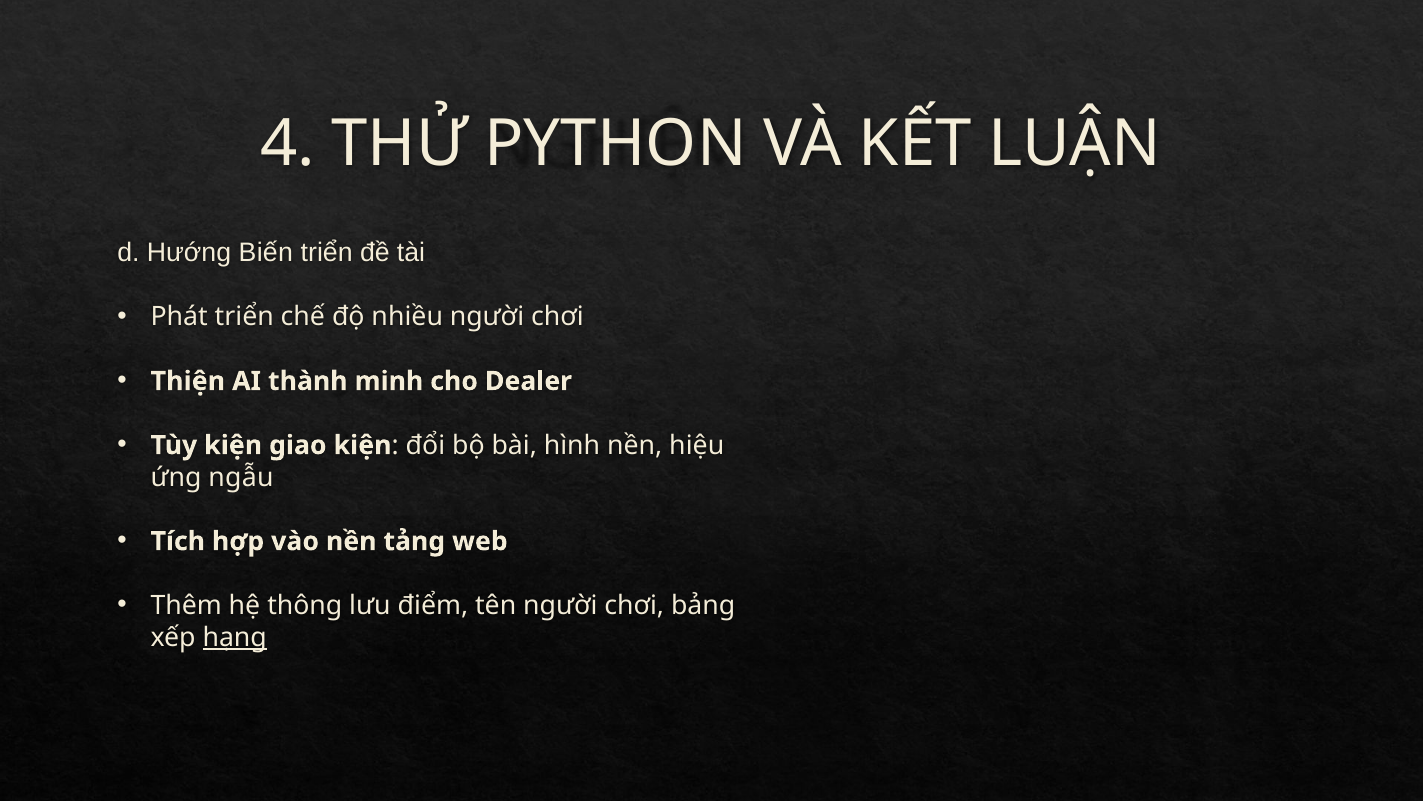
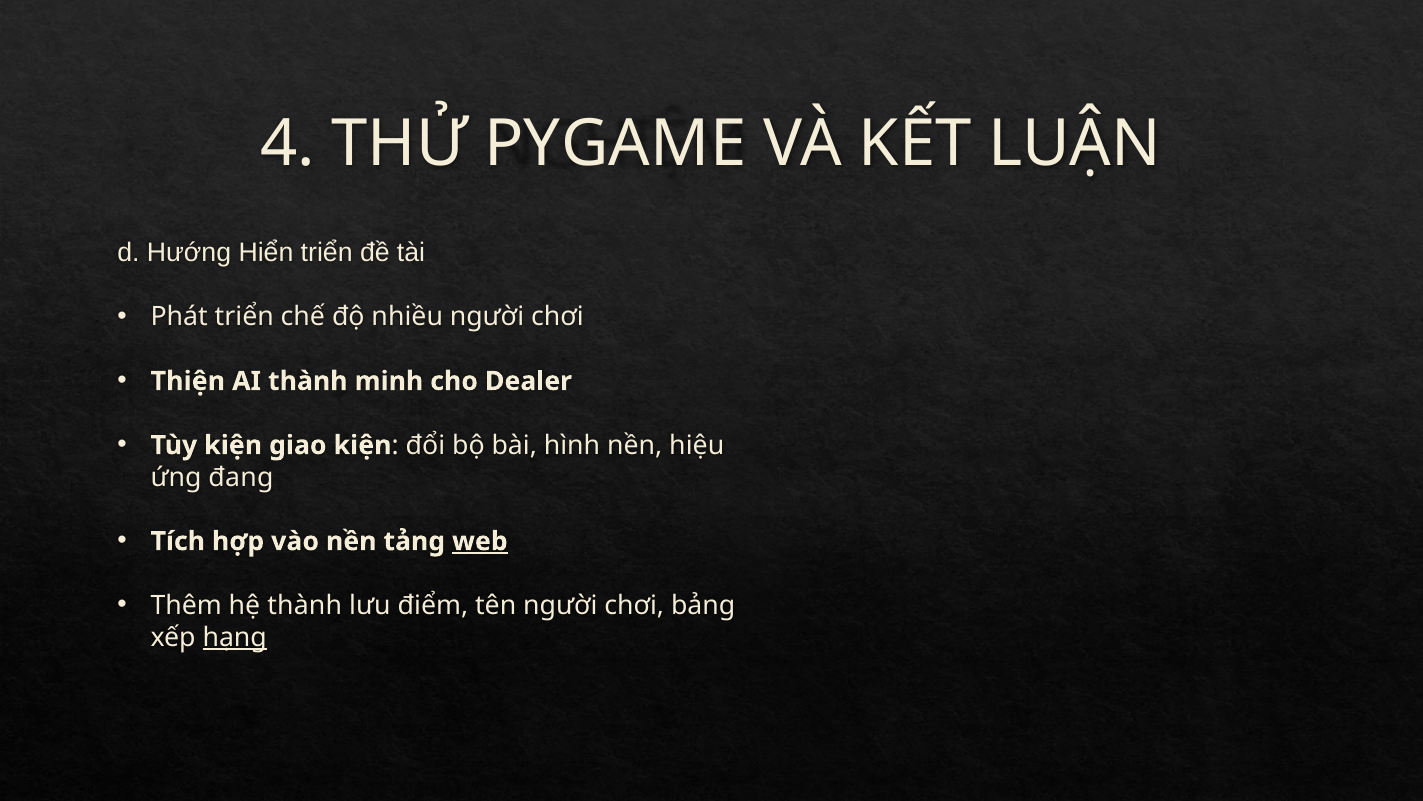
PYTHON: PYTHON -> PYGAME
Biến: Biến -> Hiển
ngẫu: ngẫu -> đang
web underline: none -> present
hệ thông: thông -> thành
